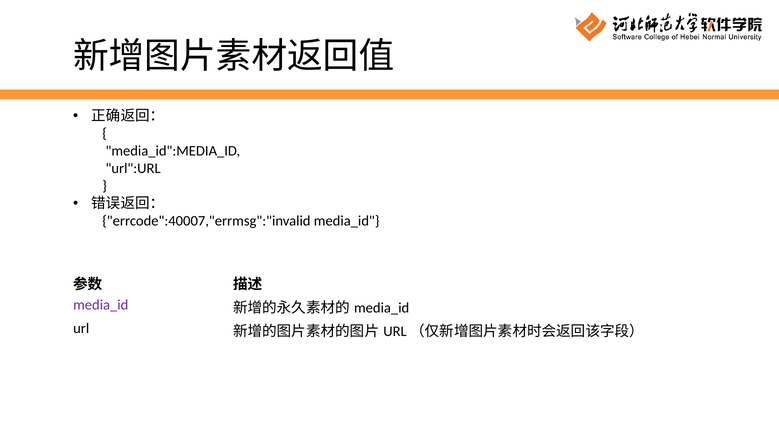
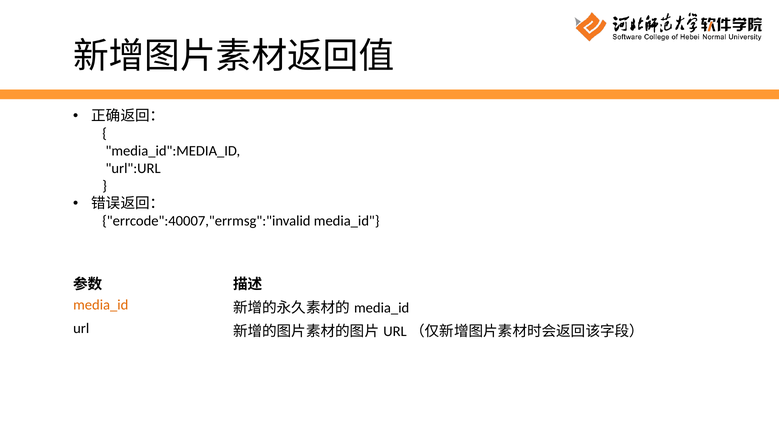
media_id at (101, 305) colour: purple -> orange
